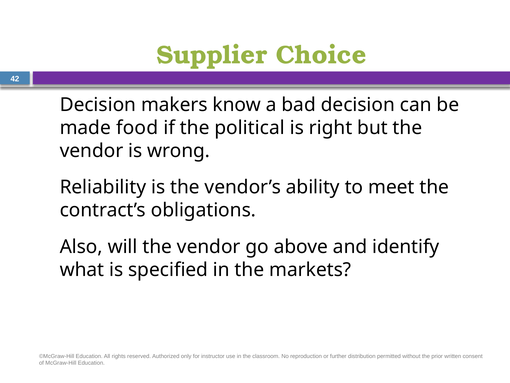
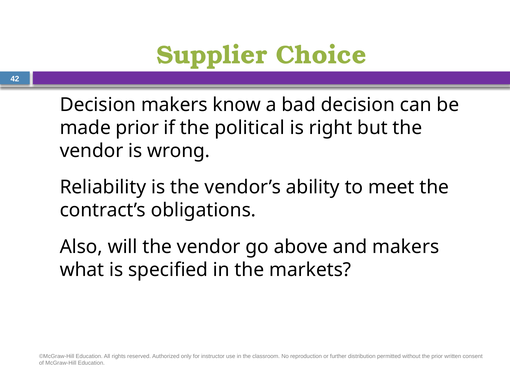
made food: food -> prior
and identify: identify -> makers
